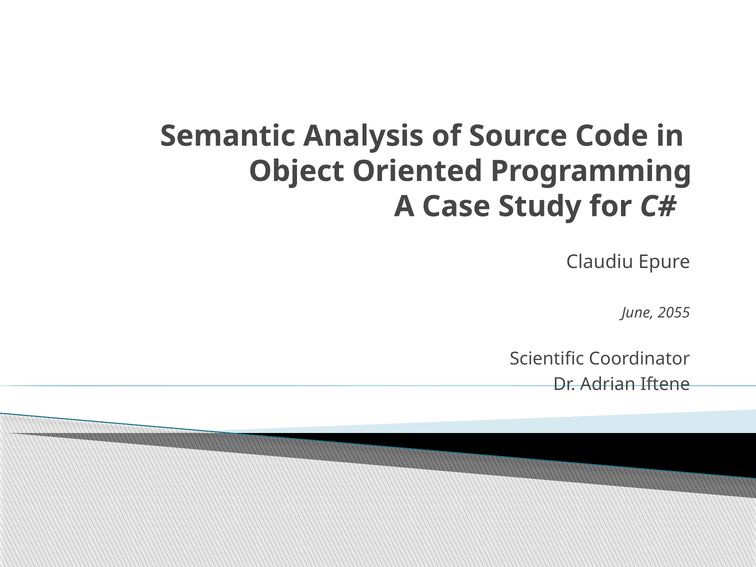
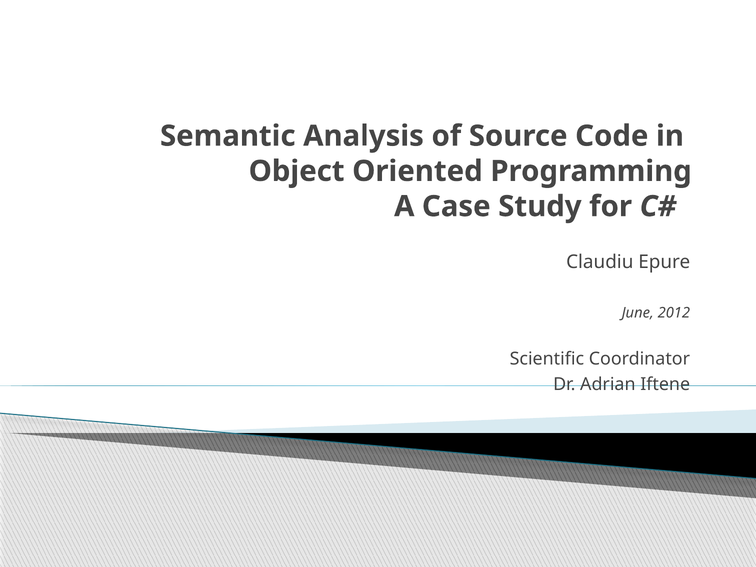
2055: 2055 -> 2012
